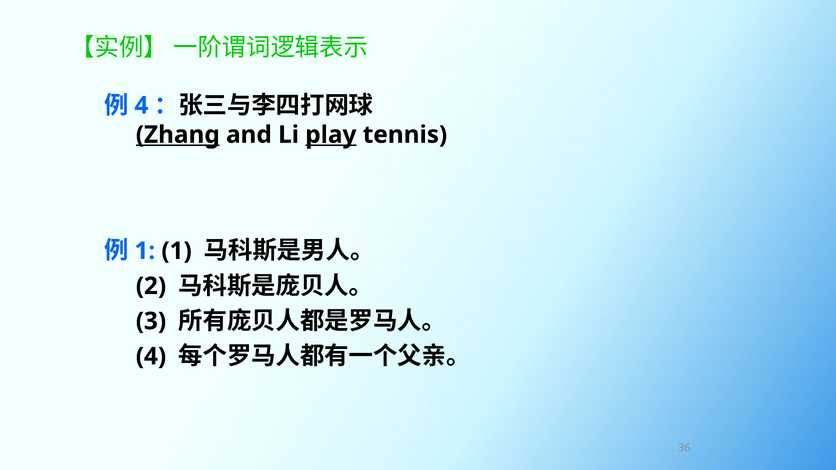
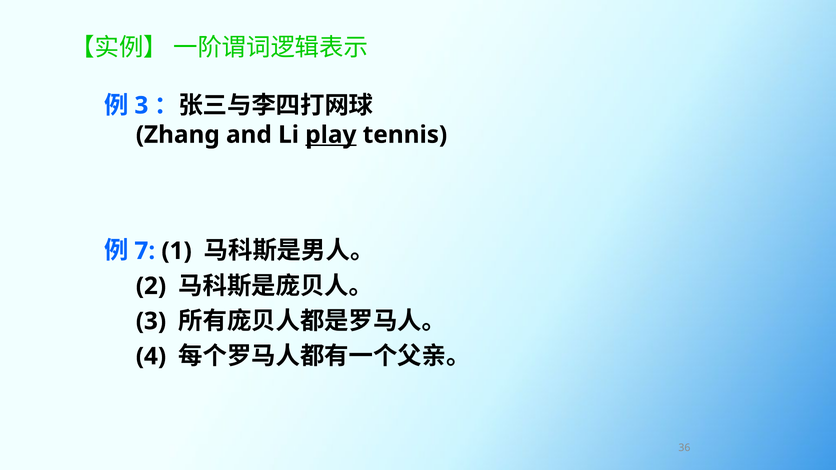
4 at (141, 106): 4 -> 3
Zhang underline: present -> none
1 at (145, 251): 1 -> 7
